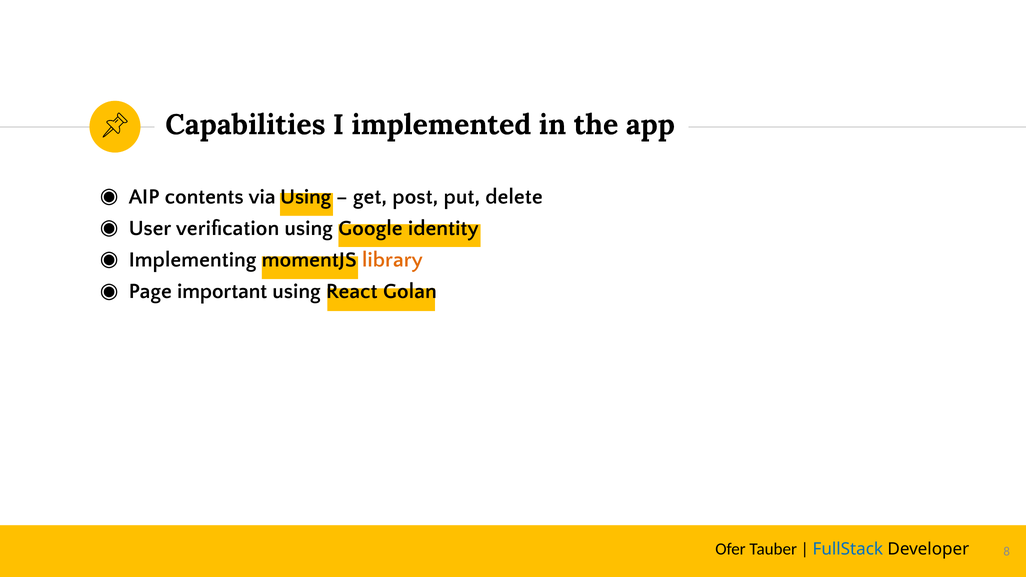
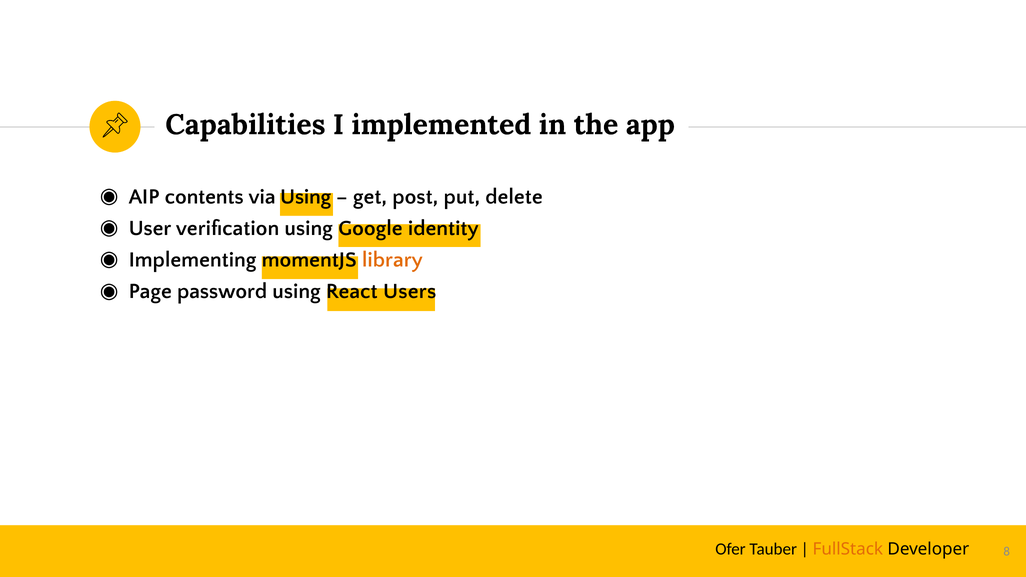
important: important -> password
Golan: Golan -> Users
FullStack colour: blue -> orange
